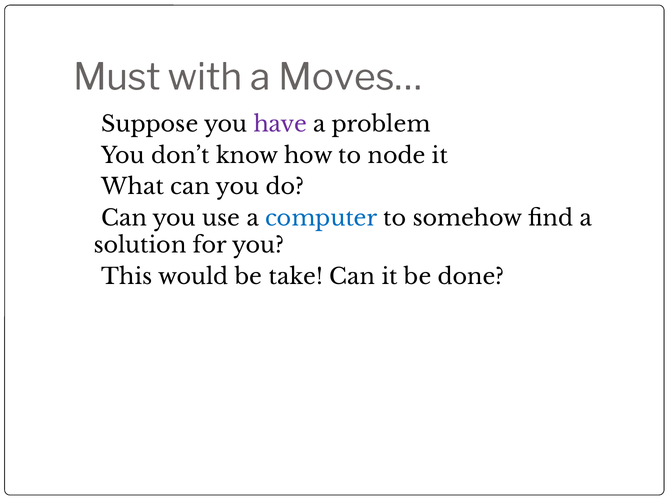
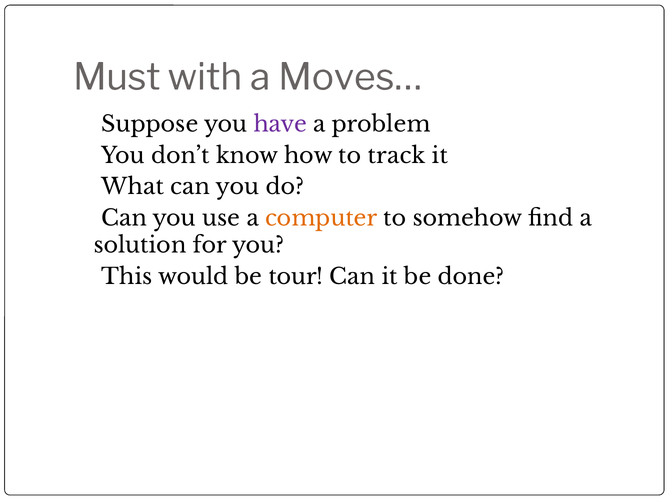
node: node -> track
computer colour: blue -> orange
take: take -> tour
